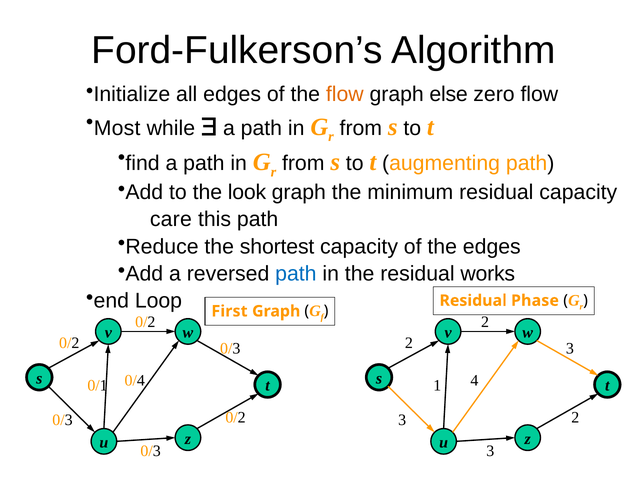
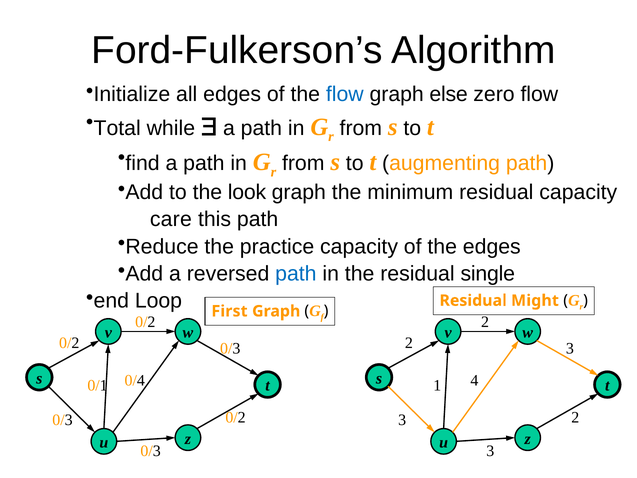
flow at (345, 94) colour: orange -> blue
Most: Most -> Total
shortest: shortest -> practice
works: works -> single
Phase: Phase -> Might
